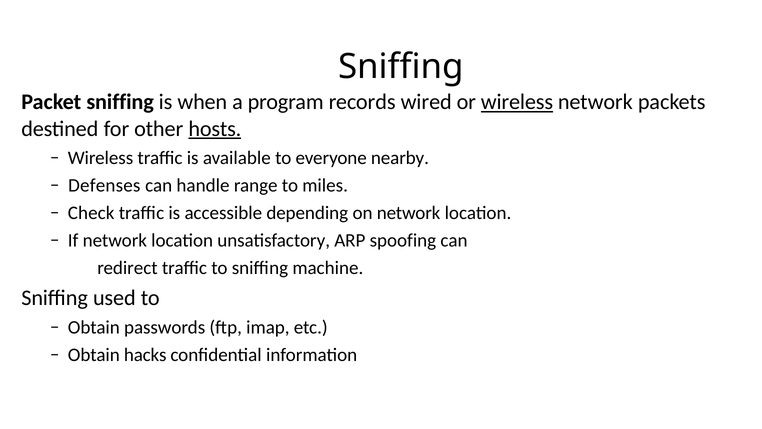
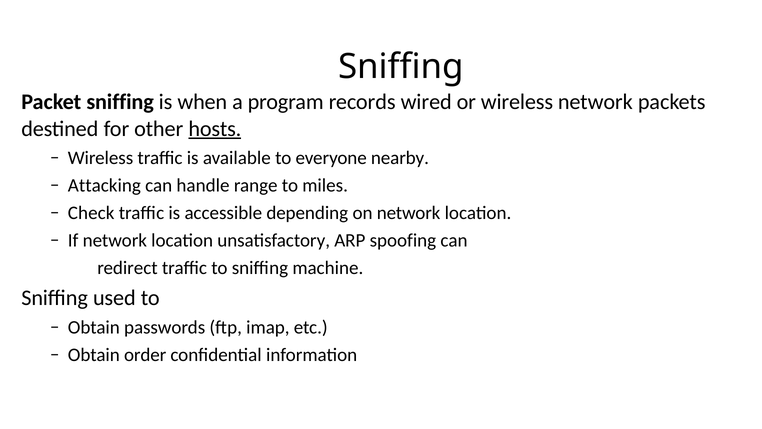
wireless at (517, 102) underline: present -> none
Defenses: Defenses -> Attacking
hacks: hacks -> order
